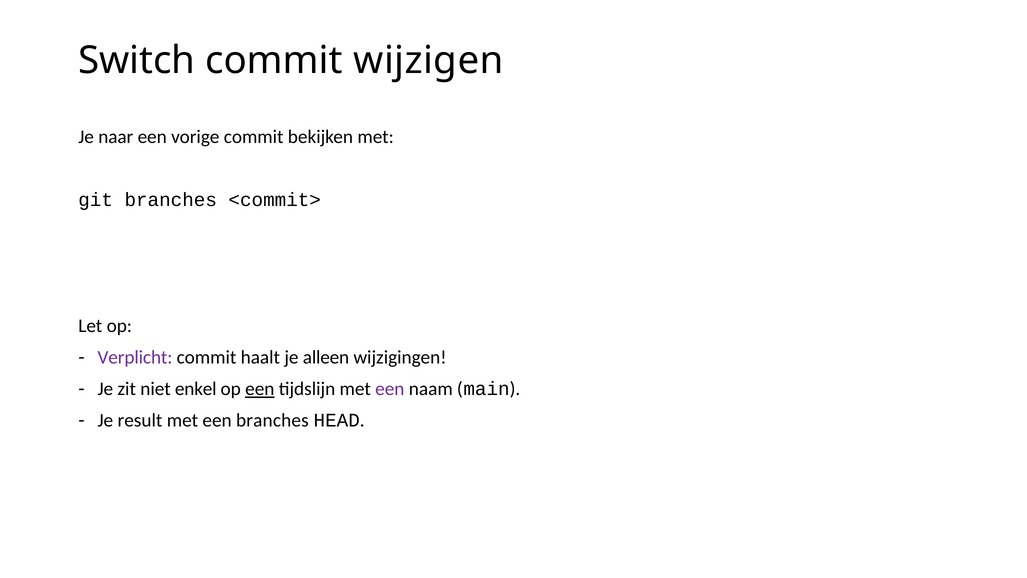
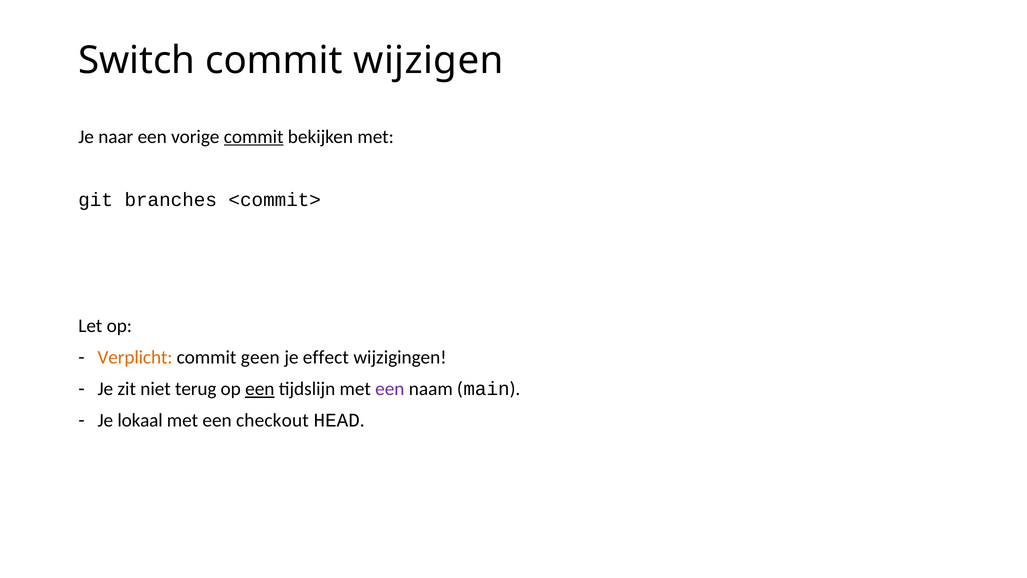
commit at (254, 137) underline: none -> present
Verplicht colour: purple -> orange
haalt: haalt -> geen
alleen: alleen -> effect
enkel: enkel -> terug
result: result -> lokaal
een branches: branches -> checkout
